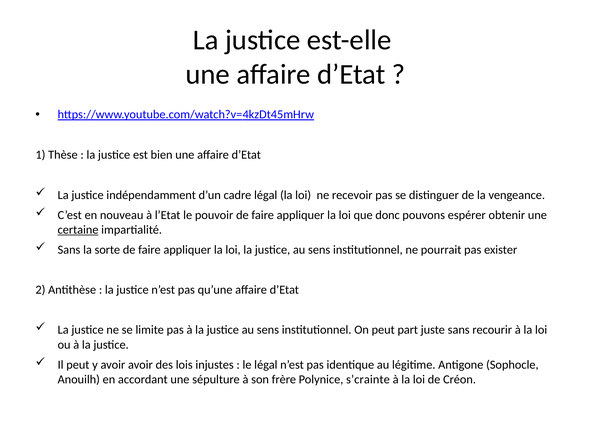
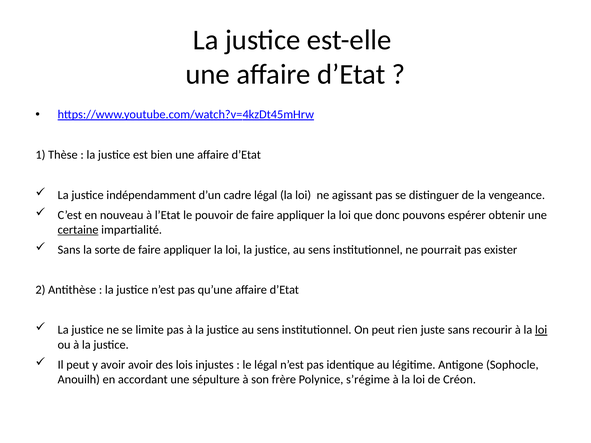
recevoir: recevoir -> agissant
part: part -> rien
loi at (541, 330) underline: none -> present
s’crainte: s’crainte -> s’régime
